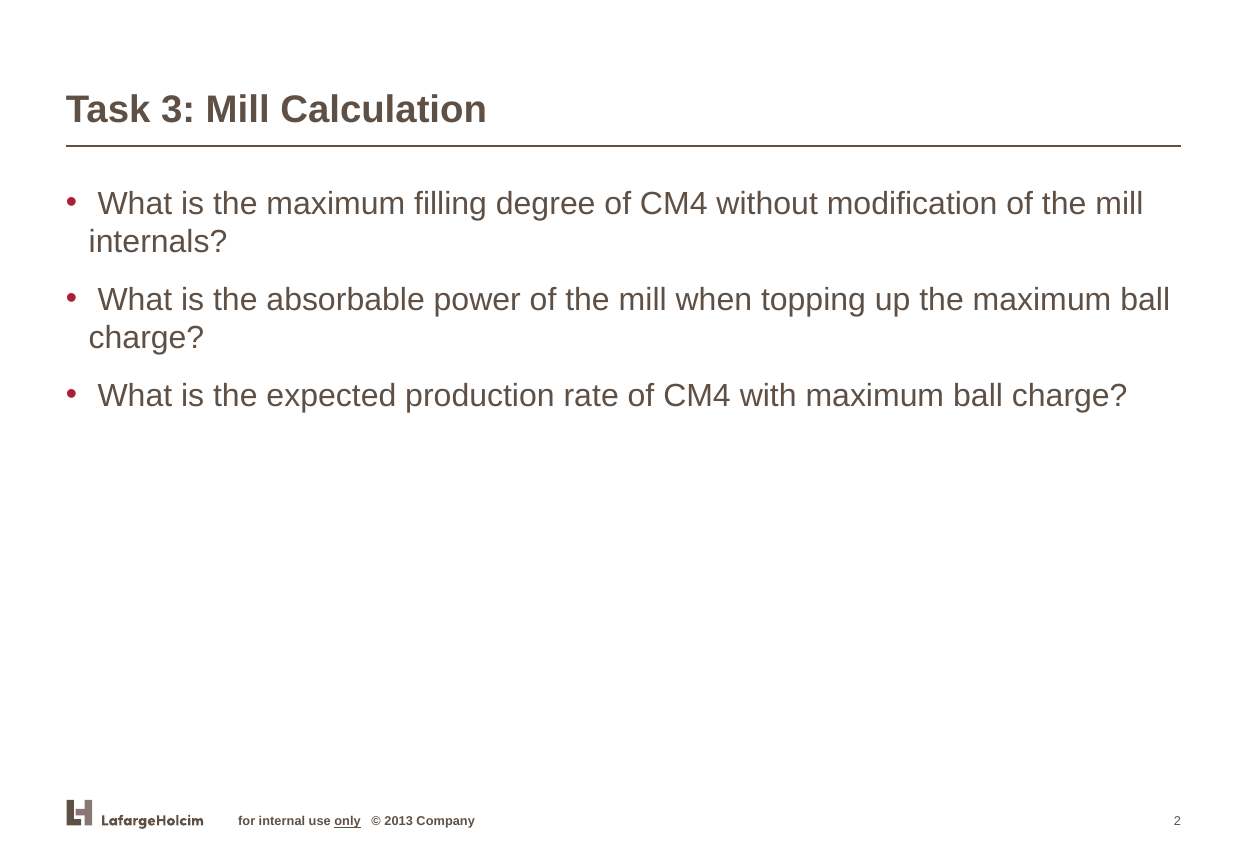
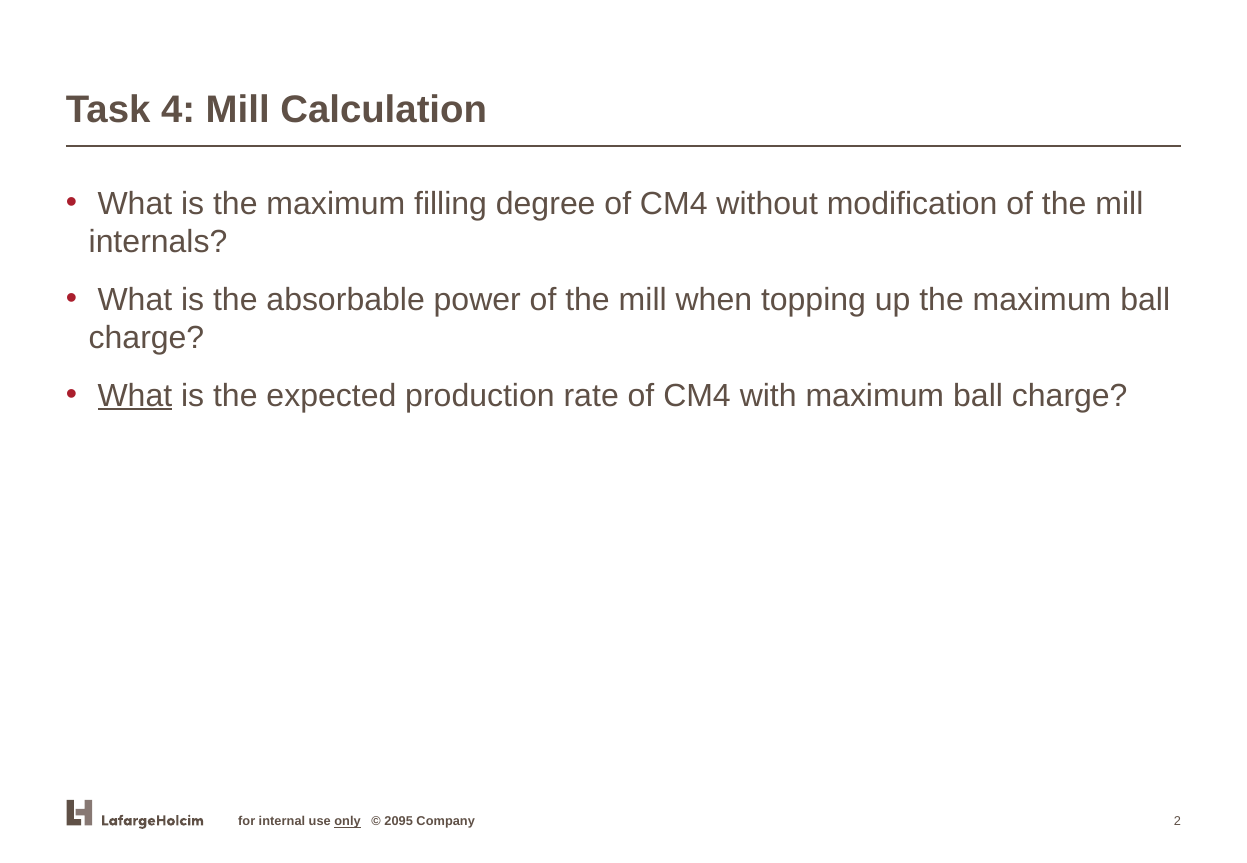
3: 3 -> 4
What at (135, 396) underline: none -> present
2013: 2013 -> 2095
